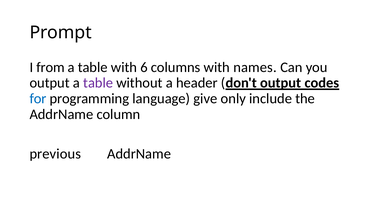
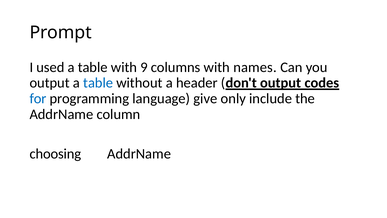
from: from -> used
6: 6 -> 9
table at (98, 83) colour: purple -> blue
previous: previous -> choosing
